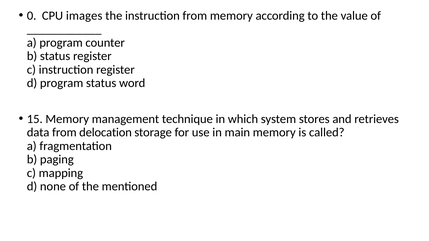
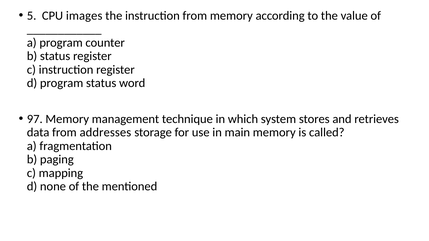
0: 0 -> 5
15: 15 -> 97
delocation: delocation -> addresses
